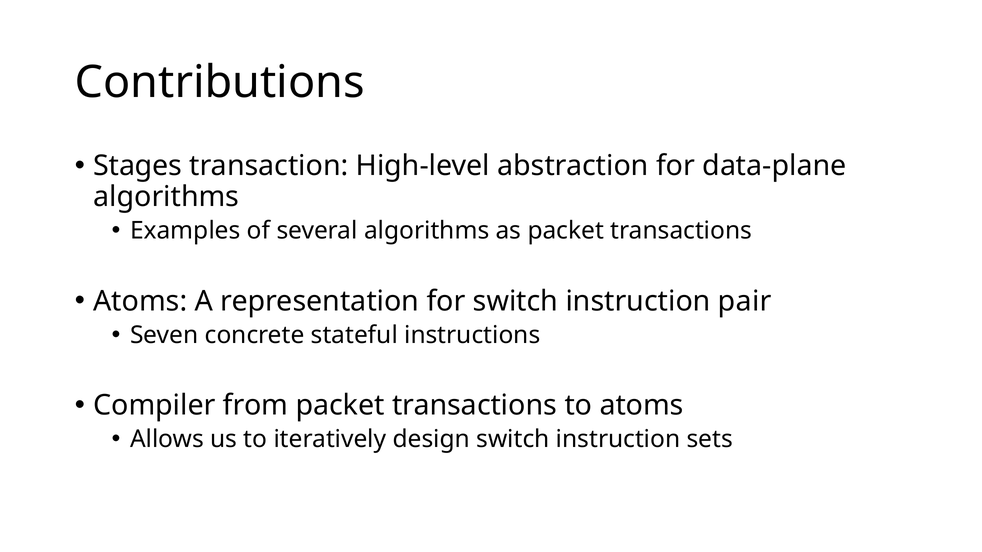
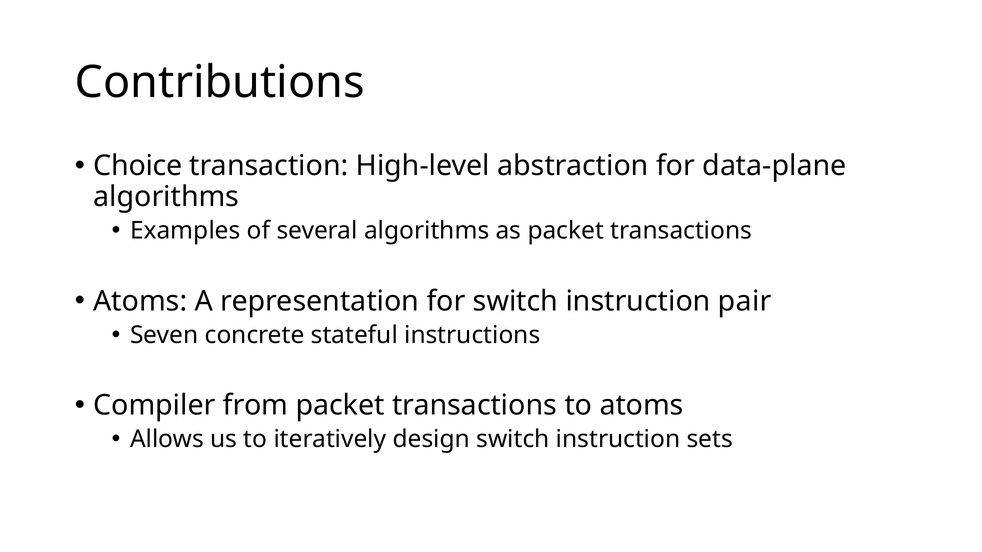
Stages: Stages -> Choice
